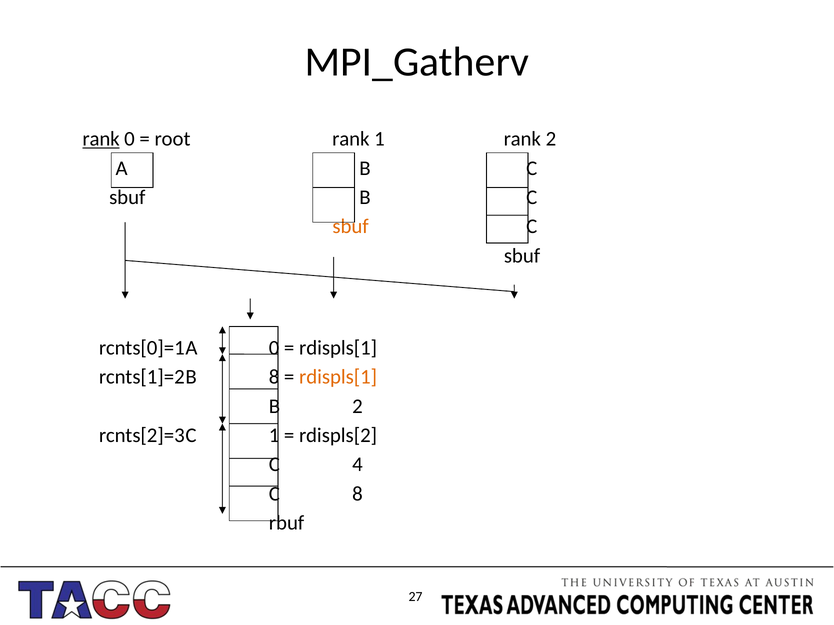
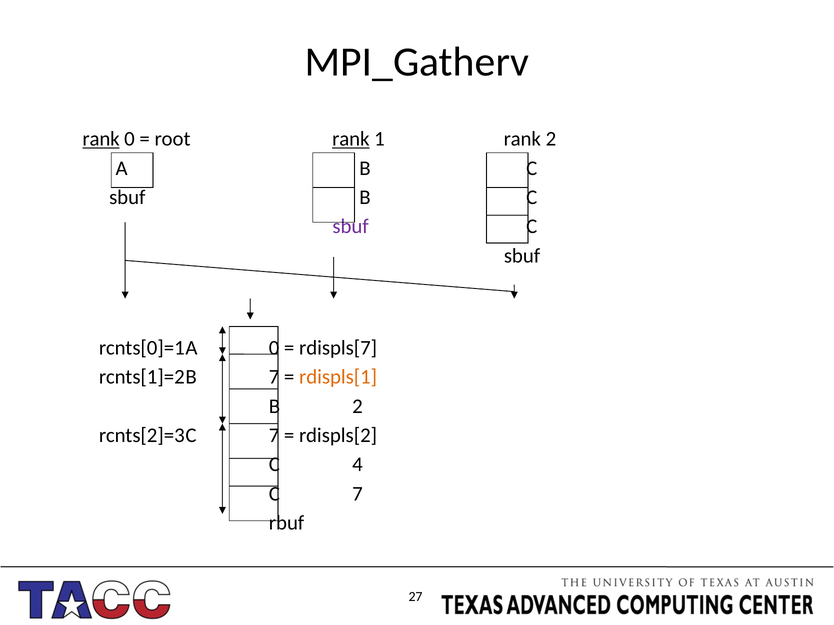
rank at (351, 139) underline: none -> present
sbuf at (351, 227) colour: orange -> purple
rdispls[1 at (338, 348): rdispls[1 -> rdispls[7
8 at (274, 377): 8 -> 7
1 at (274, 436): 1 -> 7
C 8: 8 -> 7
